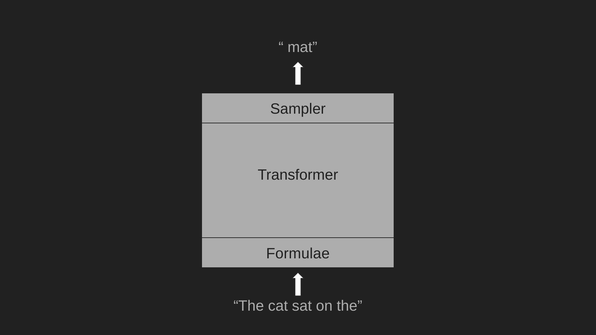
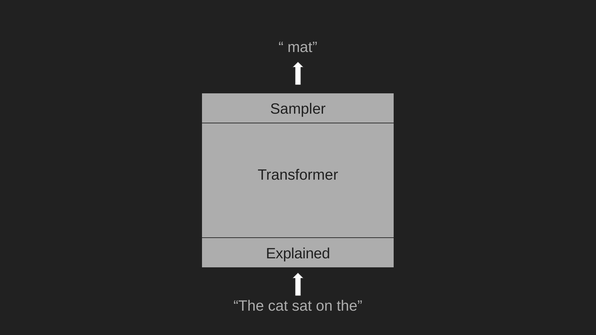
Formulae: Formulae -> Explained
